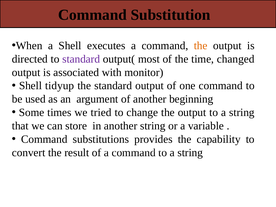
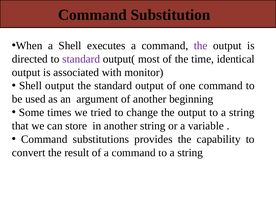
the at (201, 46) colour: orange -> purple
changed: changed -> identical
Shell tidyup: tidyup -> output
